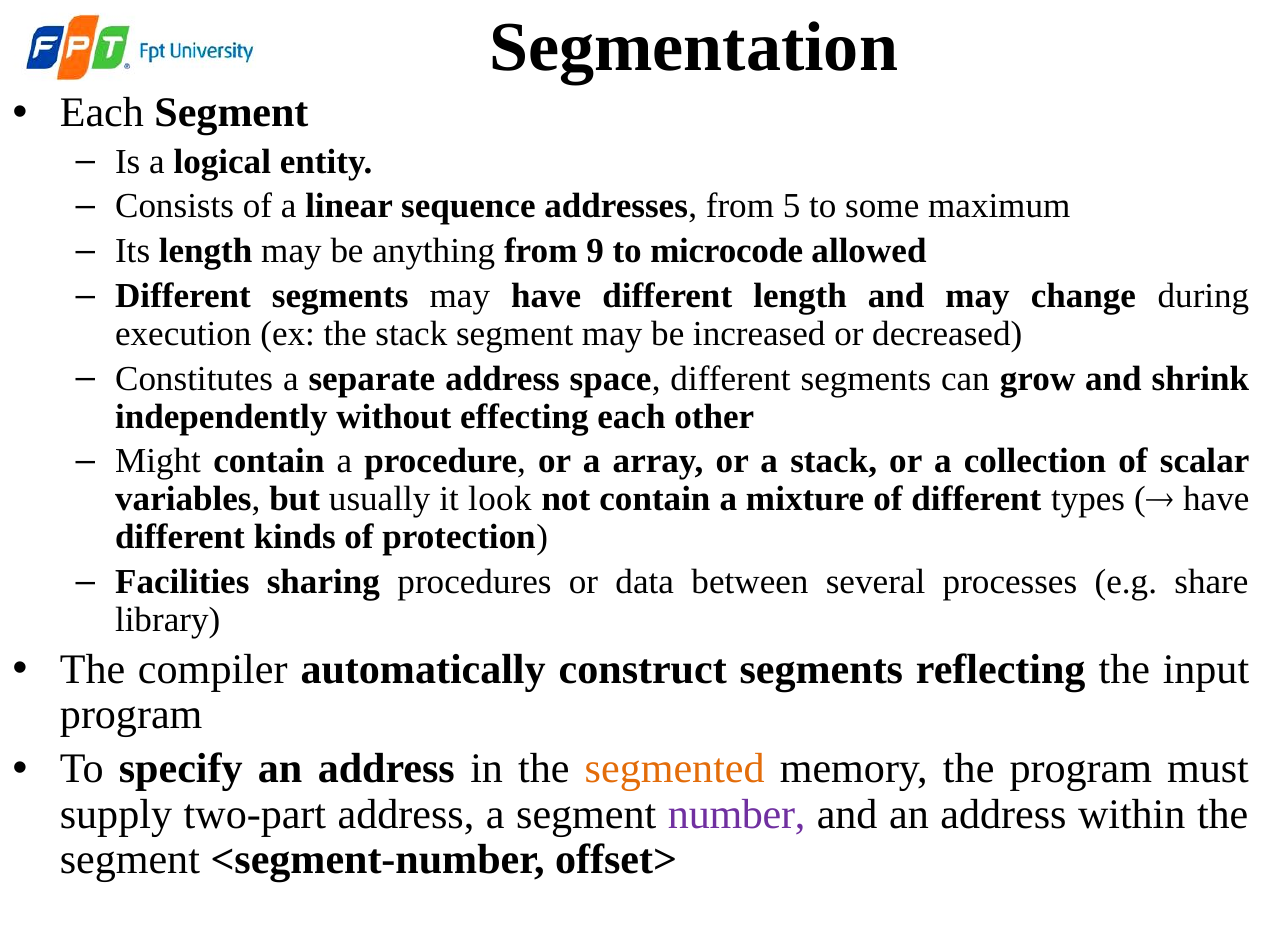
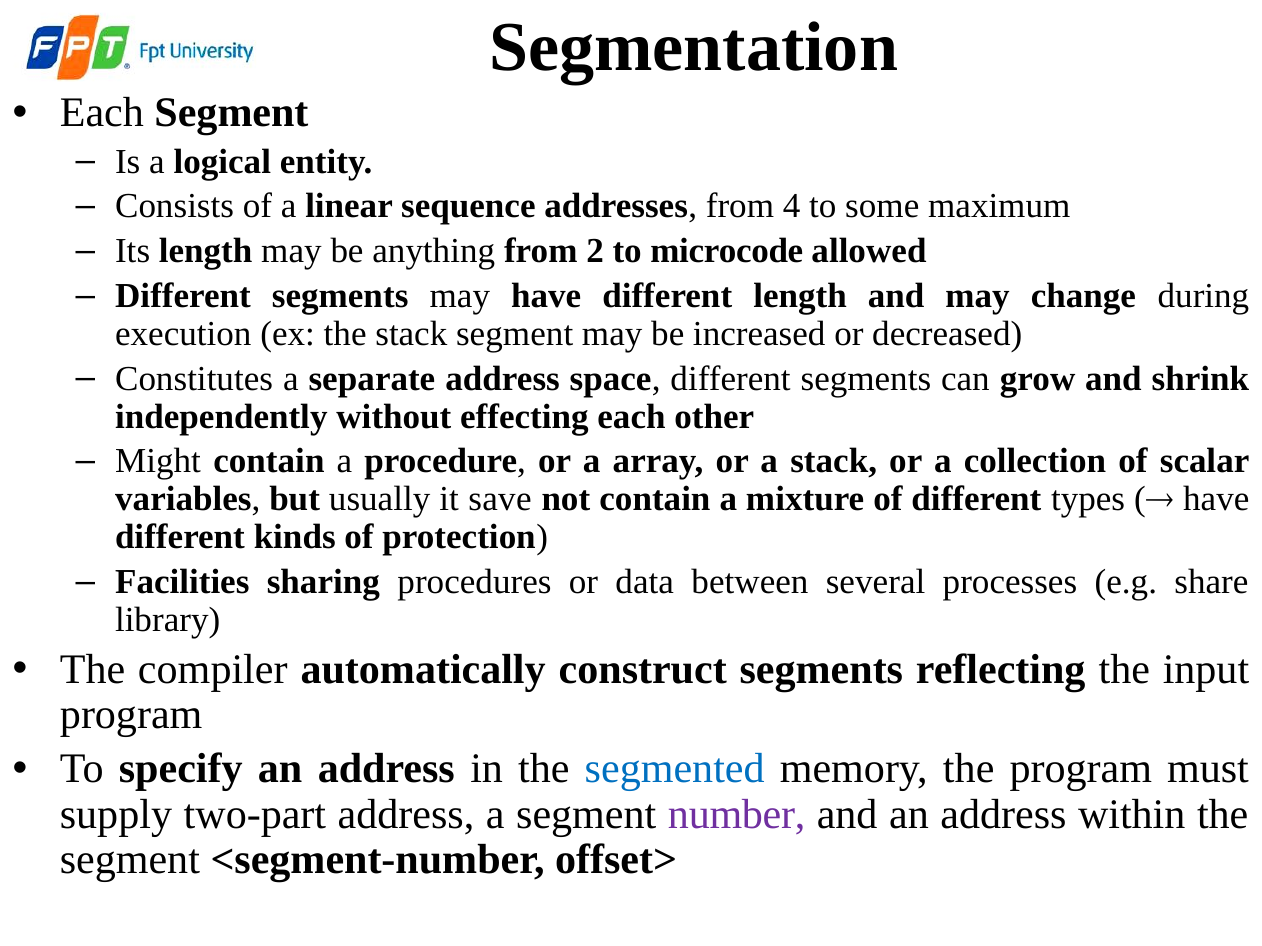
5: 5 -> 4
9: 9 -> 2
look: look -> save
segmented colour: orange -> blue
